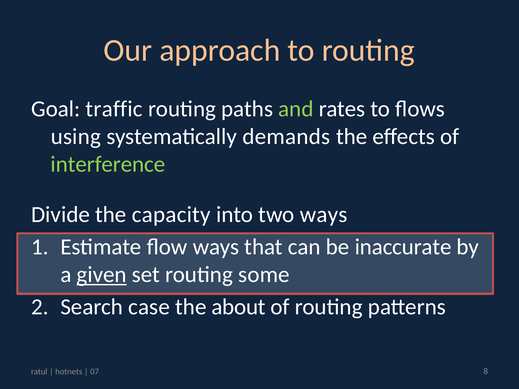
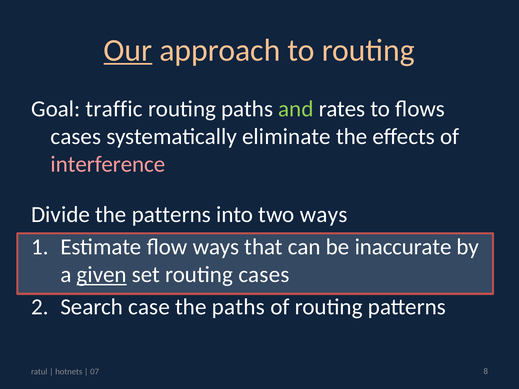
Our underline: none -> present
using at (76, 137): using -> cases
demands: demands -> eliminate
interference colour: light green -> pink
the capacity: capacity -> patterns
routing some: some -> cases
the about: about -> paths
